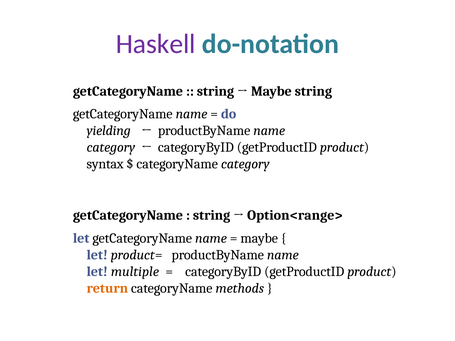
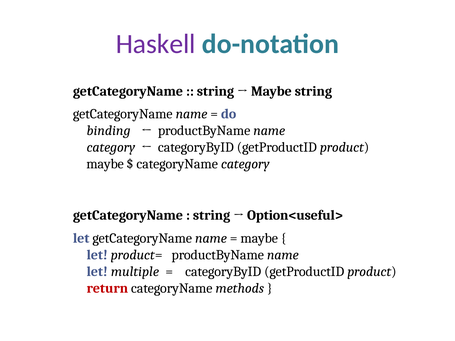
yielding: yielding -> binding
syntax at (105, 164): syntax -> maybe
Option<range>: Option<range> -> Option<useful>
return colour: orange -> red
